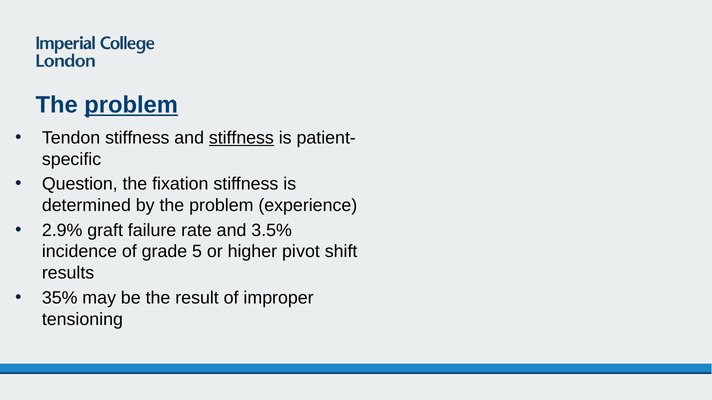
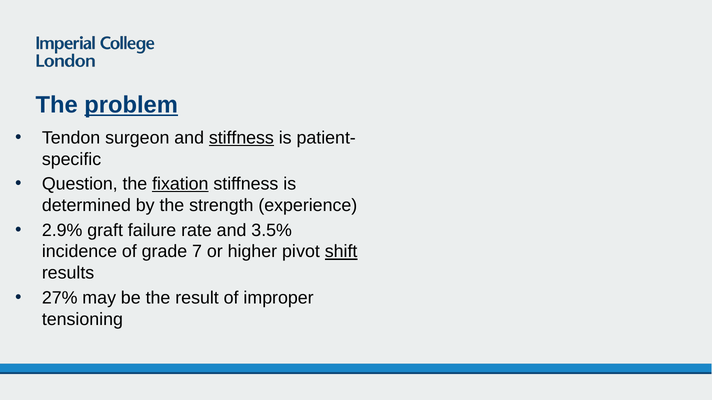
Tendon stiffness: stiffness -> surgeon
fixation underline: none -> present
by the problem: problem -> strength
5: 5 -> 7
shift underline: none -> present
35%: 35% -> 27%
